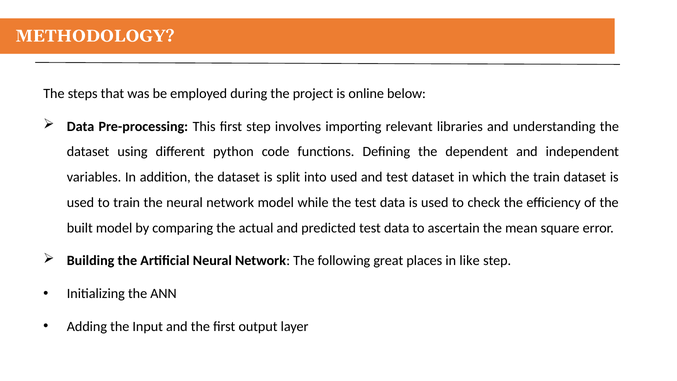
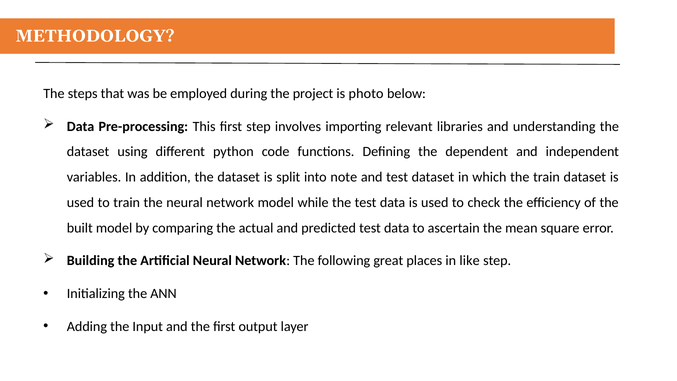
online: online -> photo
into used: used -> note
